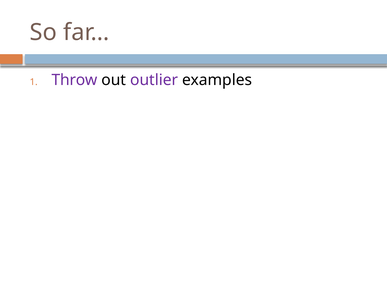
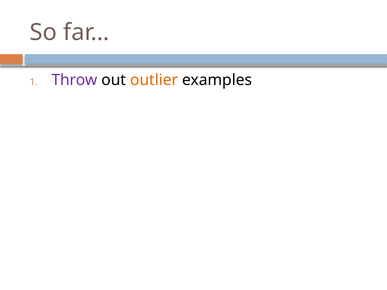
outlier colour: purple -> orange
